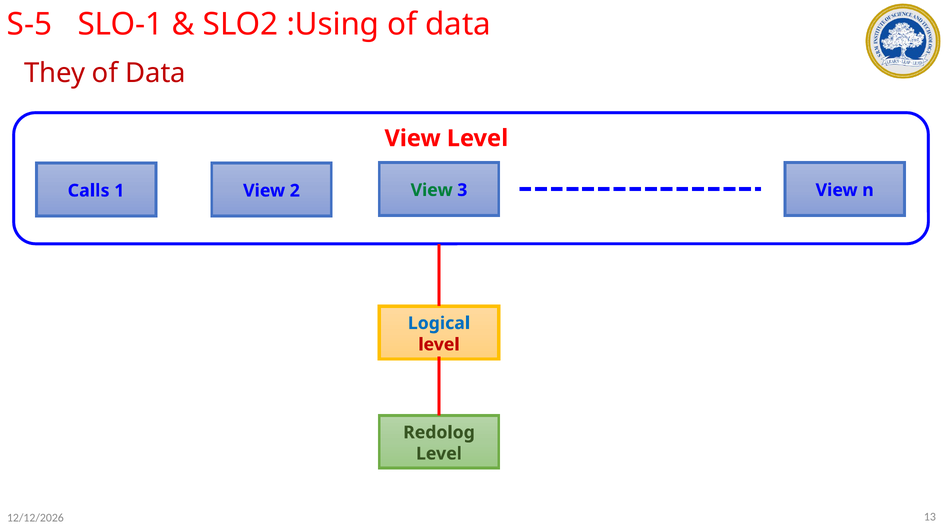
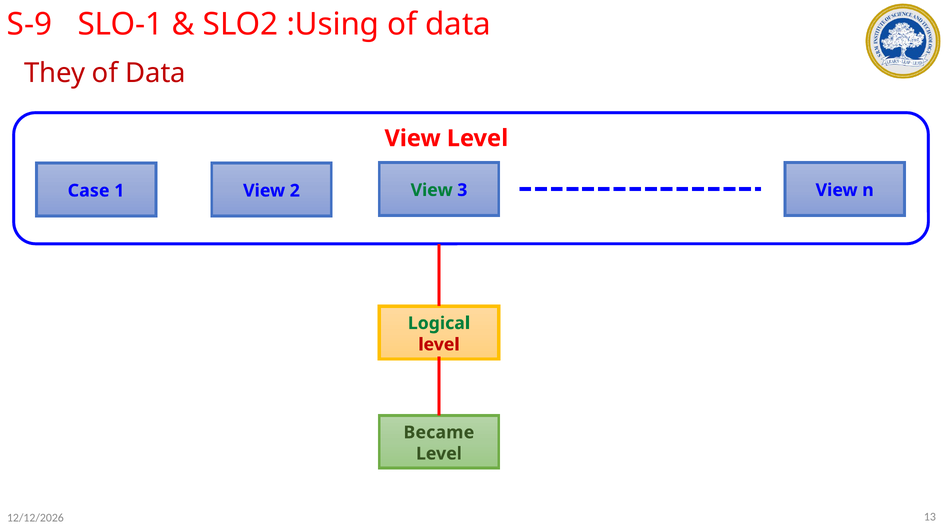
S-5: S-5 -> S-9
Calls: Calls -> Case
Logical colour: blue -> green
Redolog: Redolog -> Became
